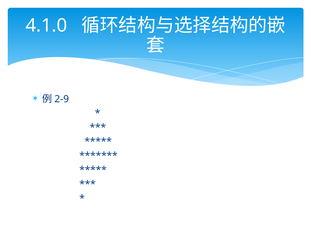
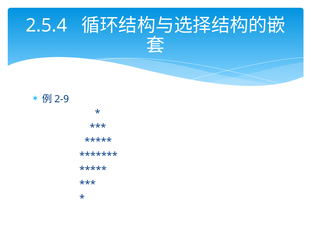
4.1.0: 4.1.0 -> 2.5.4
